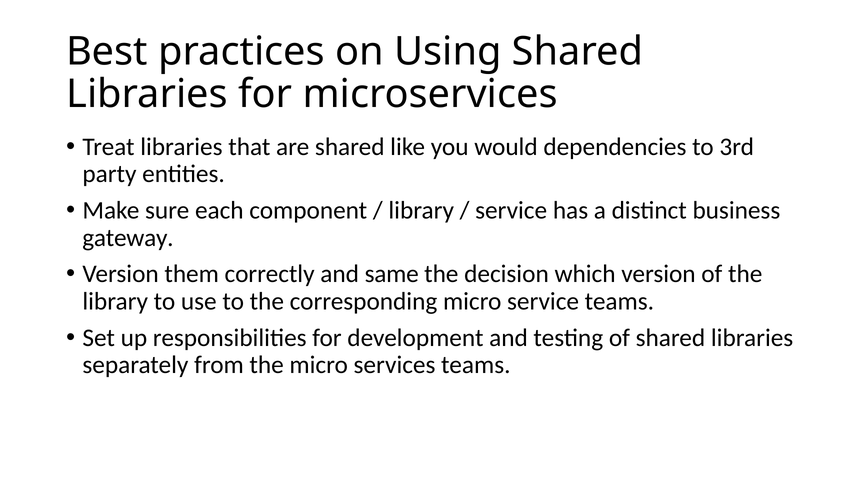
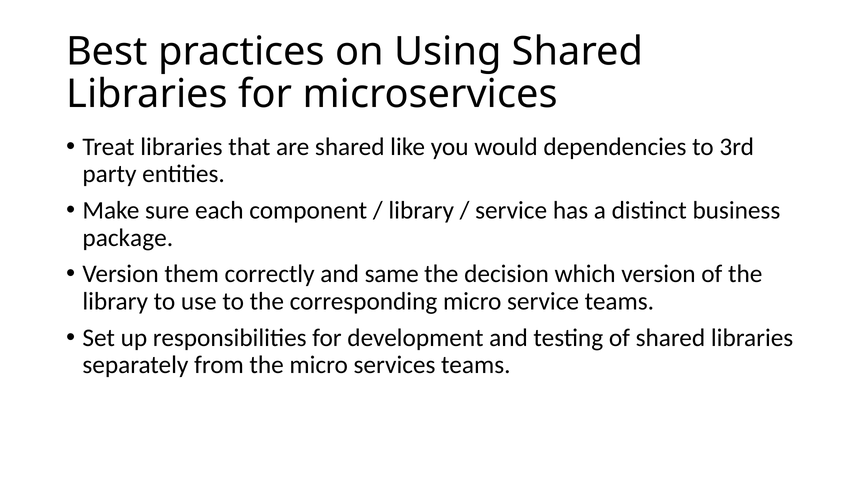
gateway: gateway -> package
